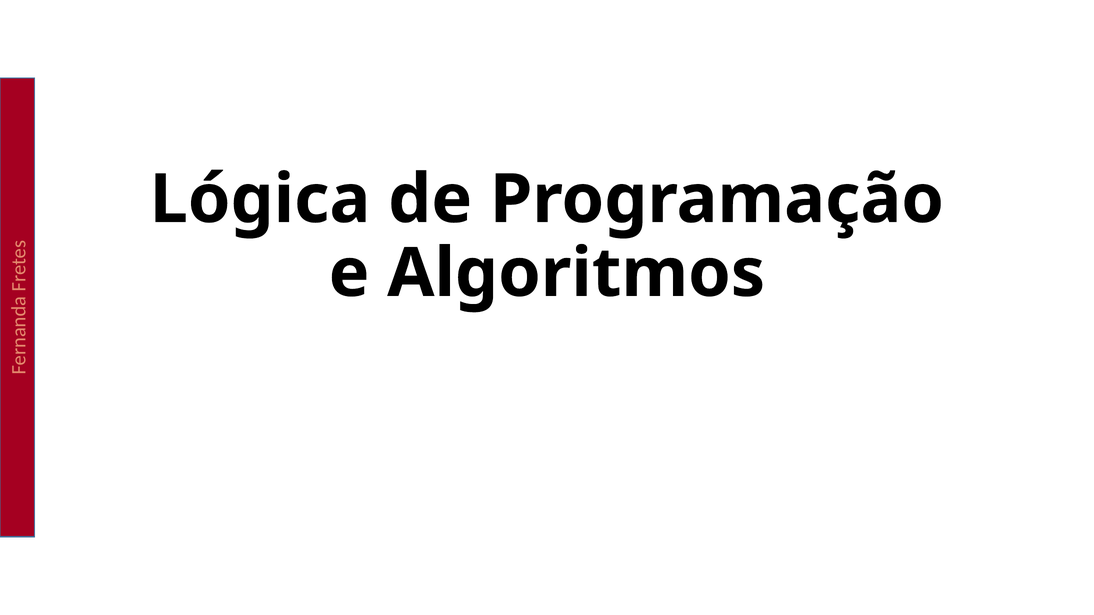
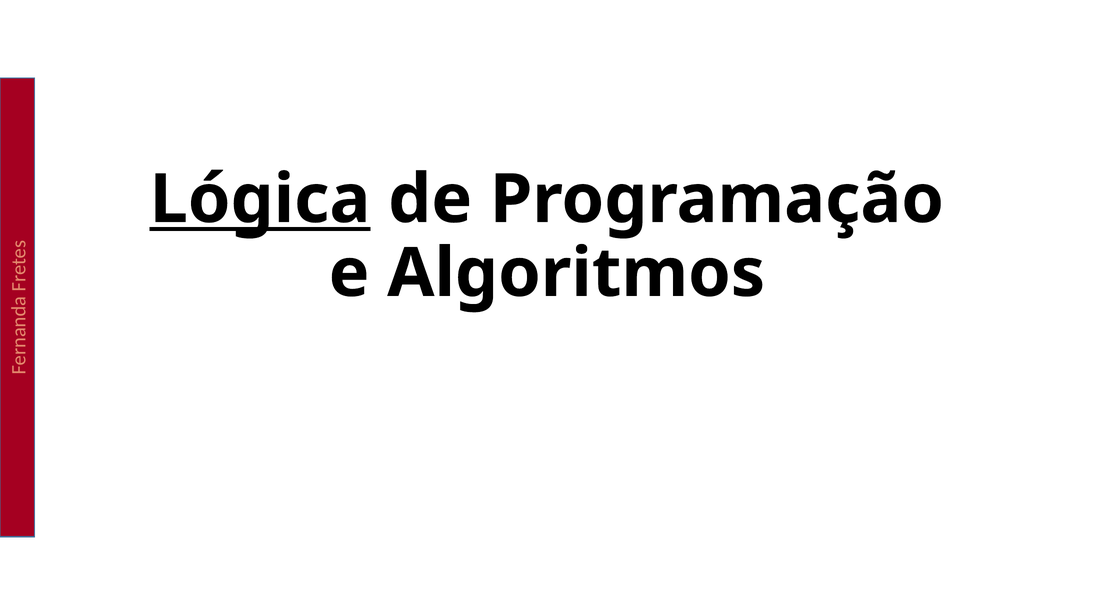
Lógica underline: none -> present
